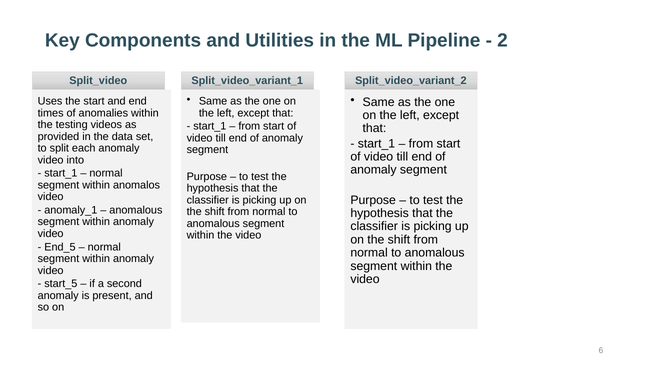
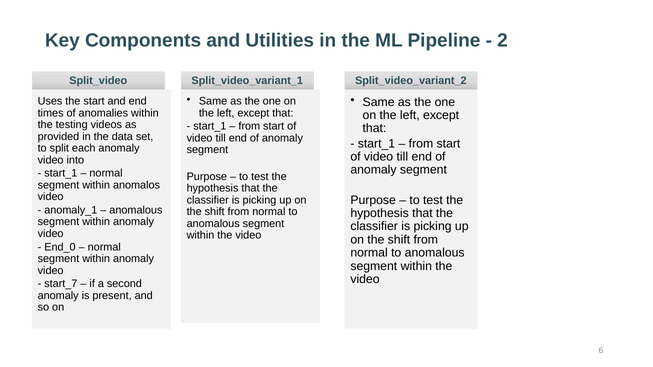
End_5: End_5 -> End_0
start_5: start_5 -> start_7
